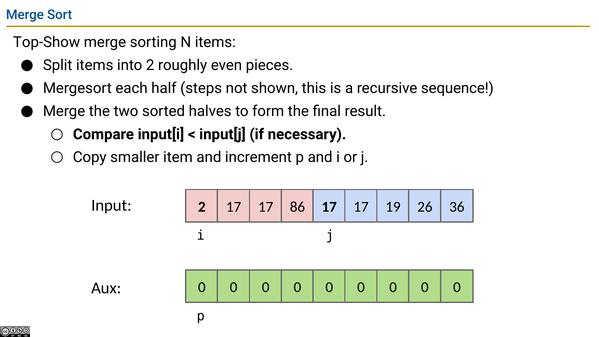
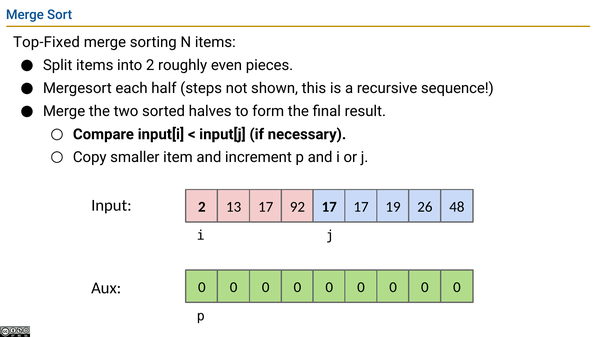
Top-Show: Top-Show -> Top-Fixed
2 17: 17 -> 13
86: 86 -> 92
36: 36 -> 48
